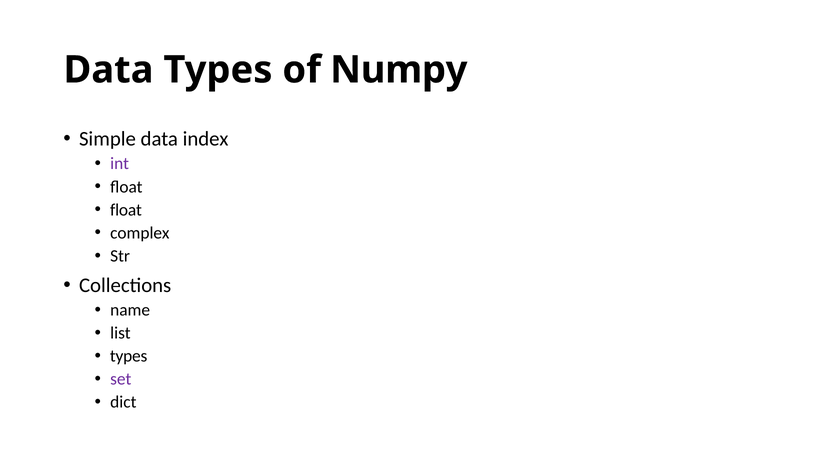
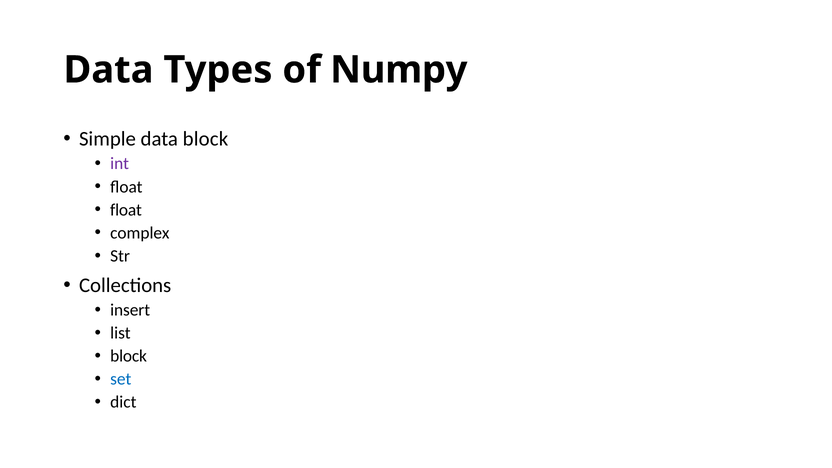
data index: index -> block
name: name -> insert
types at (129, 356): types -> block
set colour: purple -> blue
